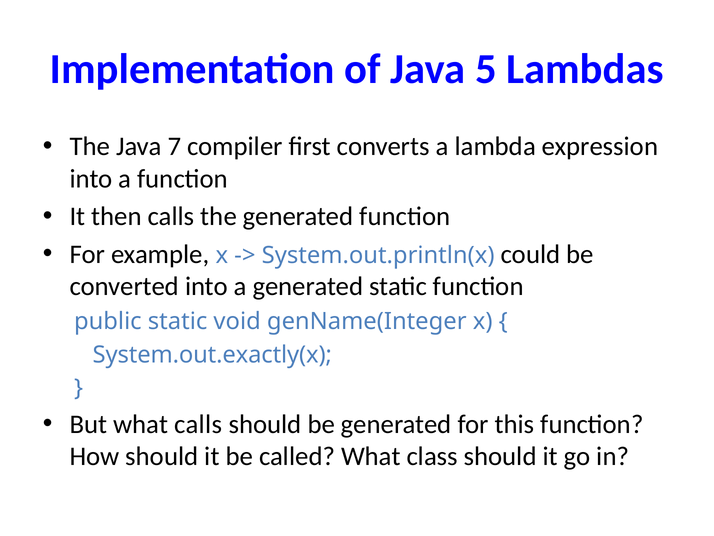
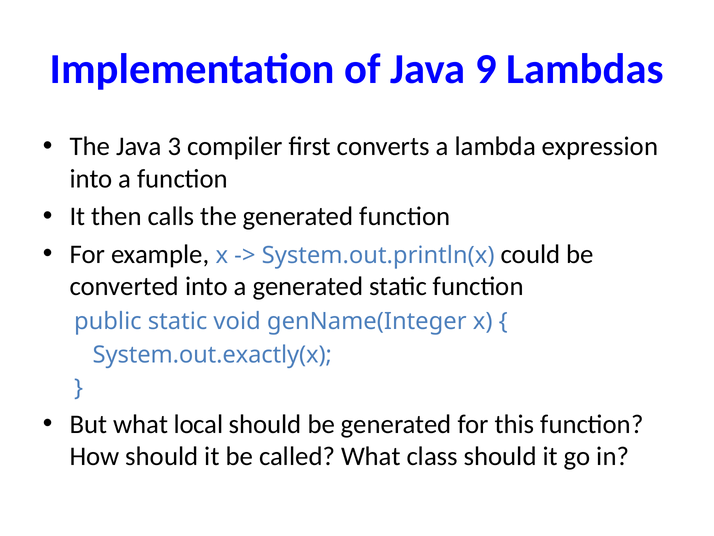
5: 5 -> 9
7: 7 -> 3
what calls: calls -> local
